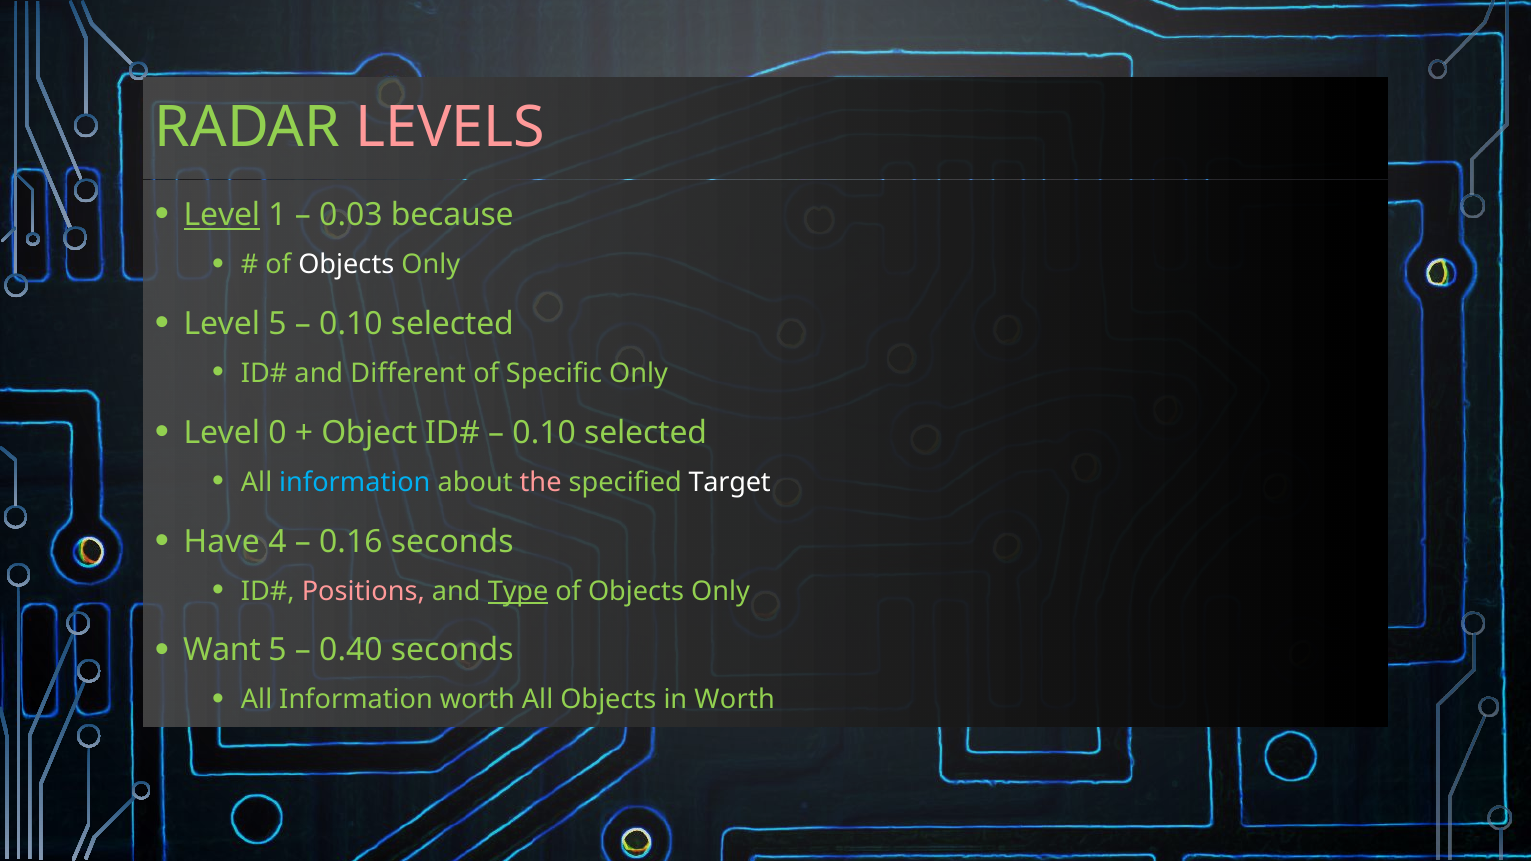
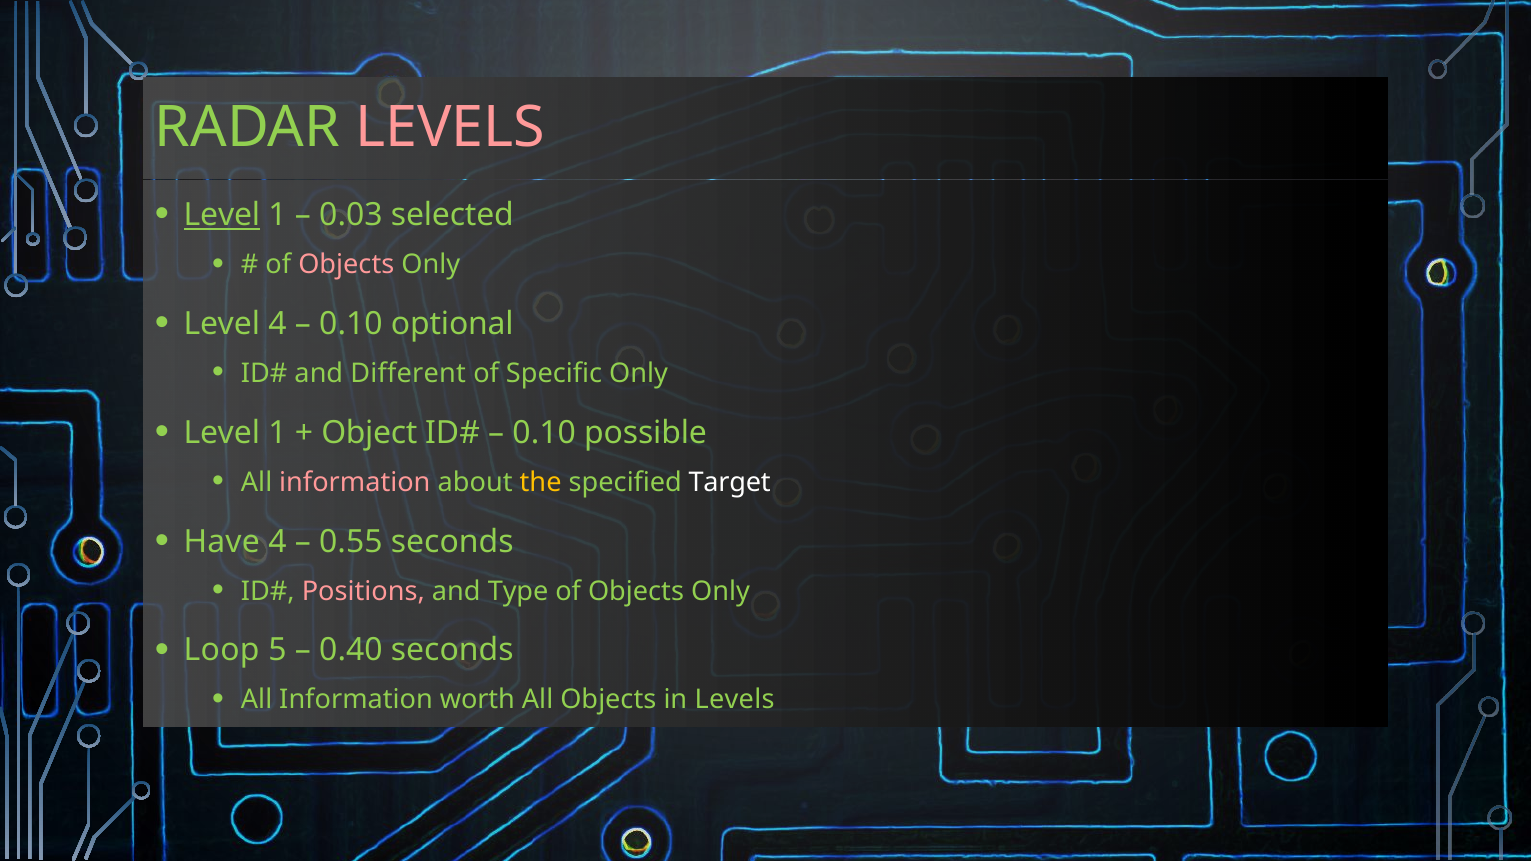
because: because -> selected
Objects at (346, 265) colour: white -> pink
Level 5: 5 -> 4
selected at (452, 324): selected -> optional
0 at (277, 433): 0 -> 1
selected at (646, 433): selected -> possible
information at (355, 482) colour: light blue -> pink
the colour: pink -> yellow
0.16: 0.16 -> 0.55
Type underline: present -> none
Want: Want -> Loop
in Worth: Worth -> Levels
